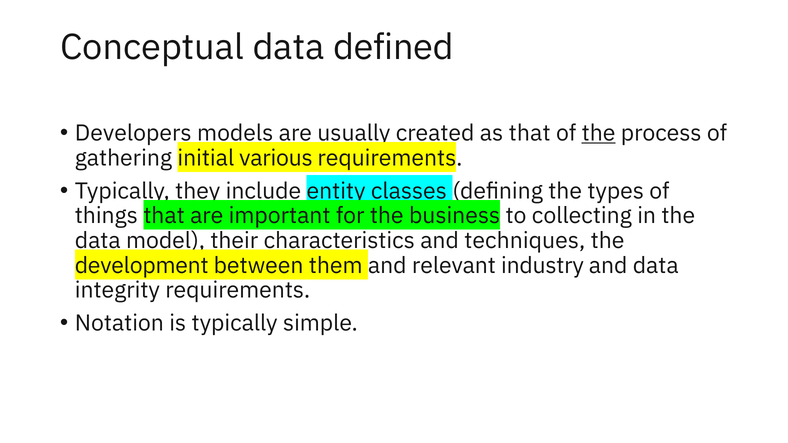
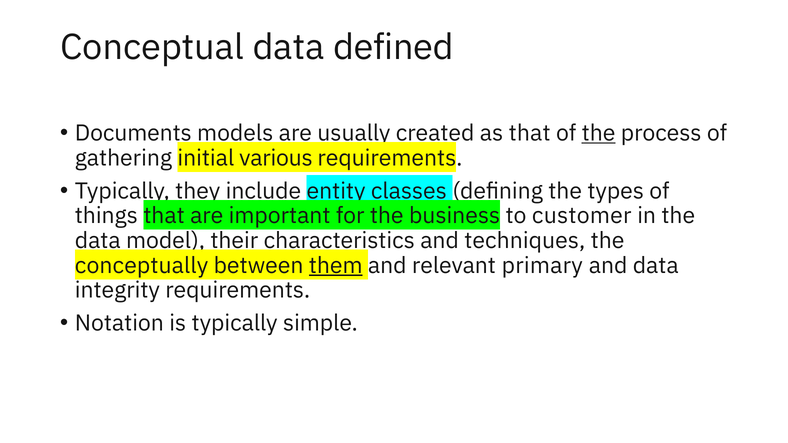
Developers: Developers -> Documents
collecting: collecting -> customer
development: development -> conceptually
them underline: none -> present
industry: industry -> primary
